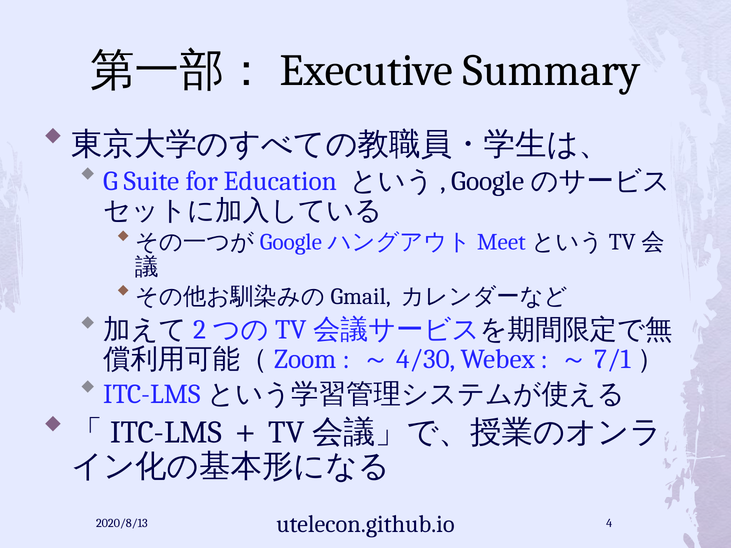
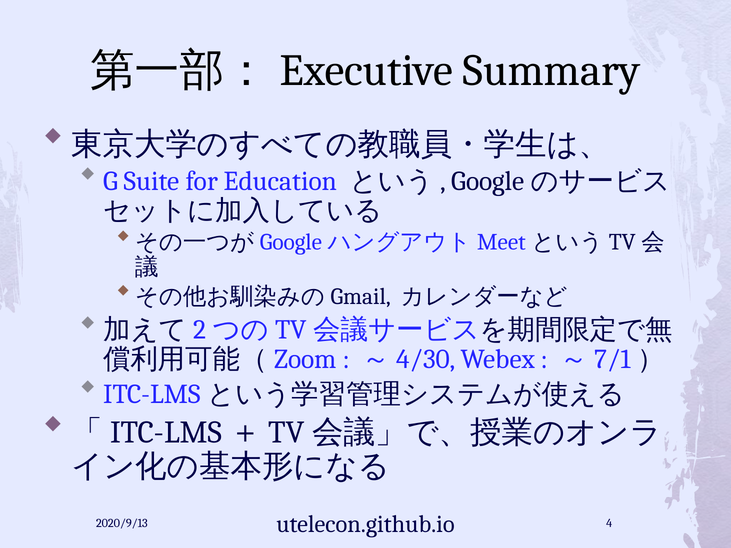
2020/8/13: 2020/8/13 -> 2020/9/13
